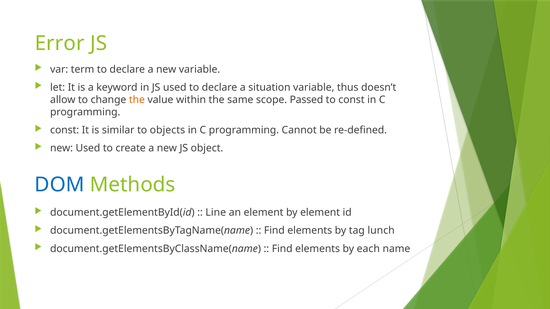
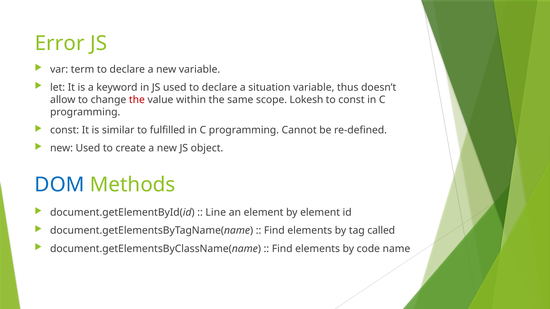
the at (137, 100) colour: orange -> red
Passed: Passed -> Lokesh
objects: objects -> fulfilled
lunch: lunch -> called
each: each -> code
